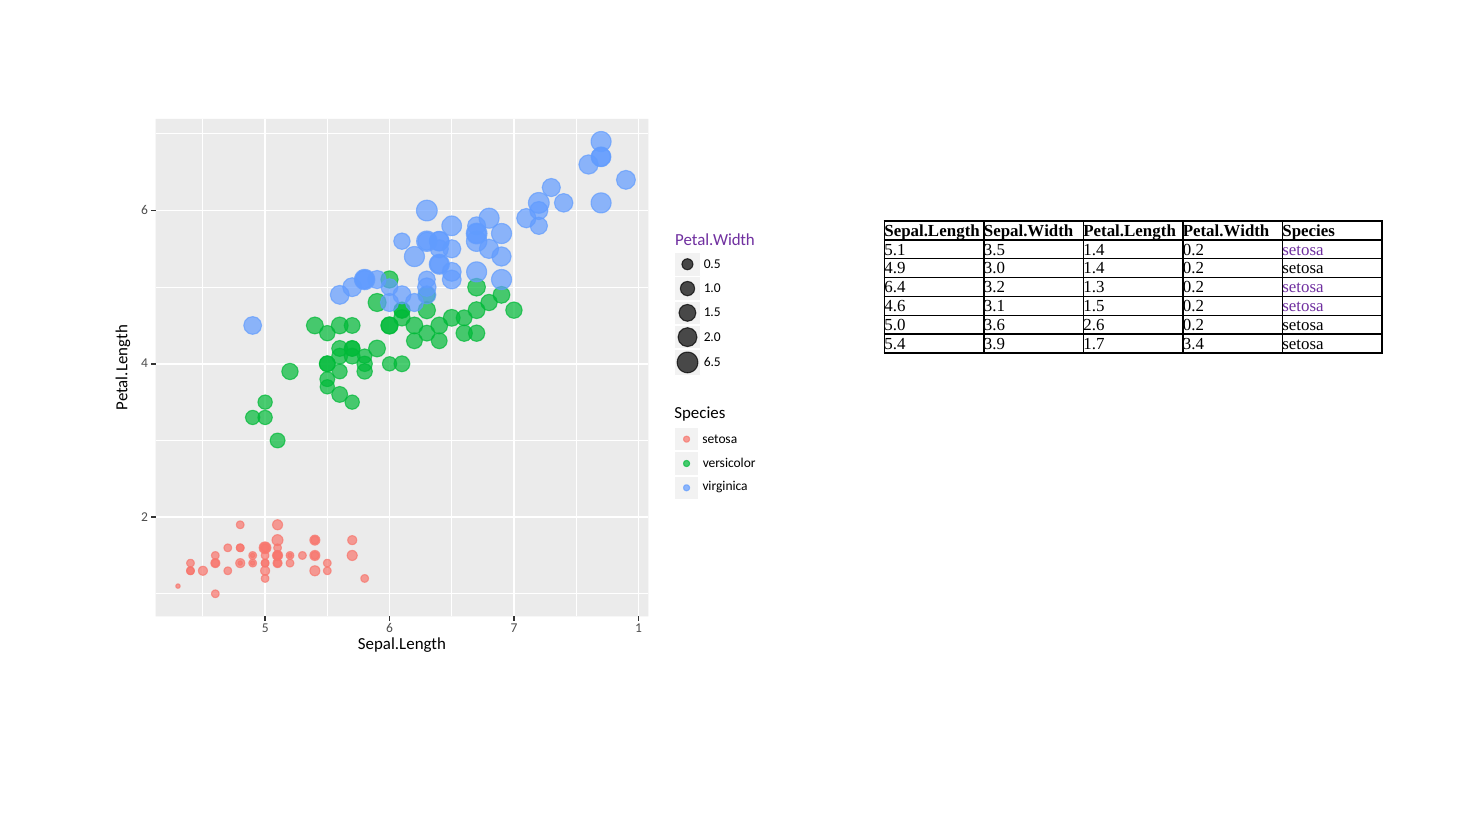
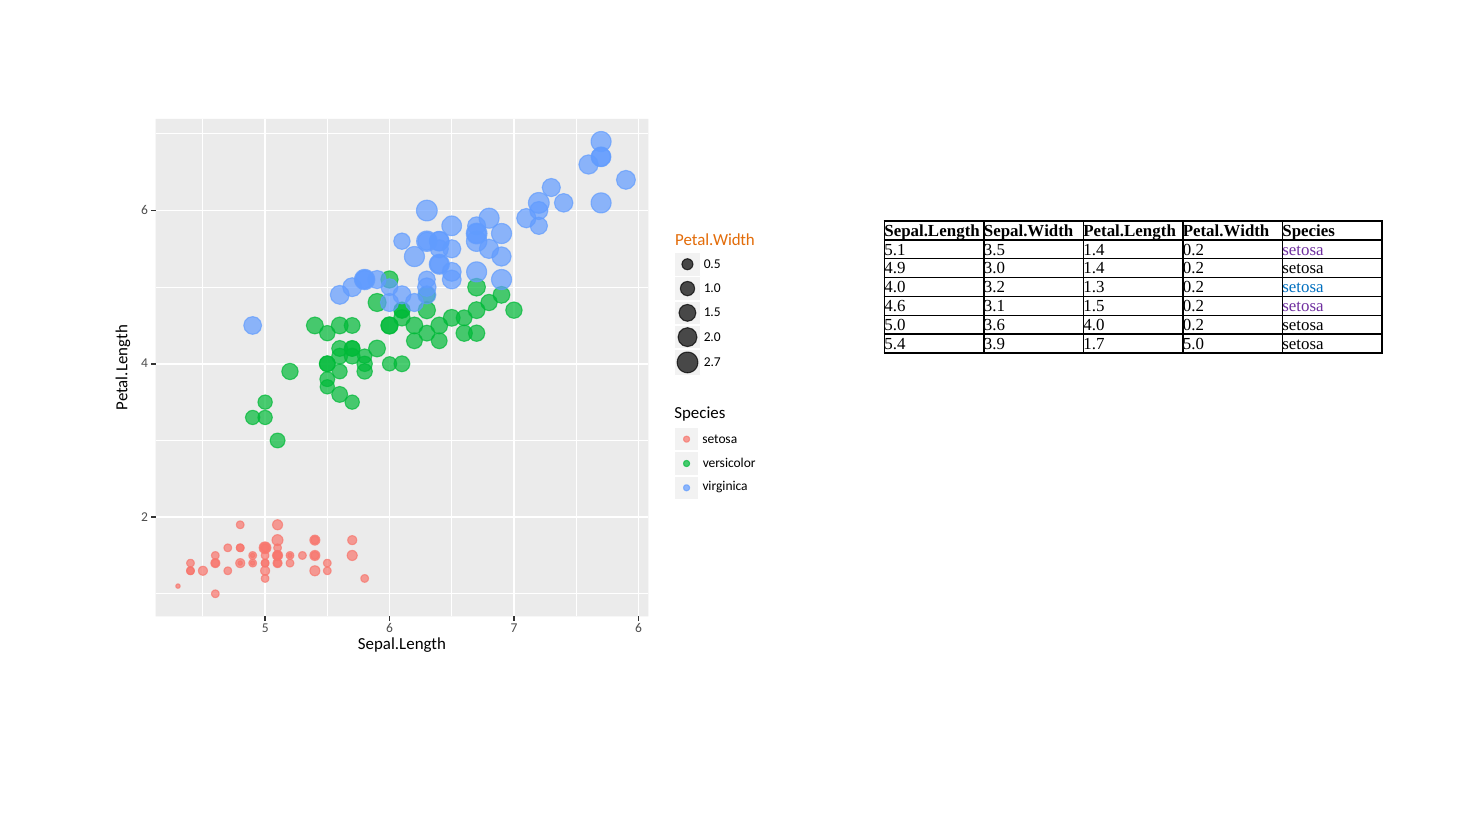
Petal.Width at (715, 240) colour: purple -> orange
6.4 at (895, 287): 6.4 -> 4.0
setosa at (1303, 287) colour: purple -> blue
3.6 2.6: 2.6 -> 4.0
1.7 3.4: 3.4 -> 5.0
6.5: 6.5 -> 2.7
7 1: 1 -> 6
